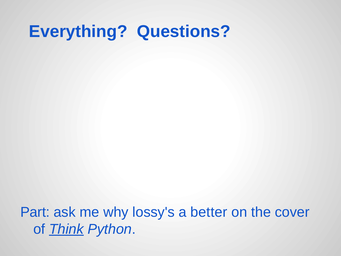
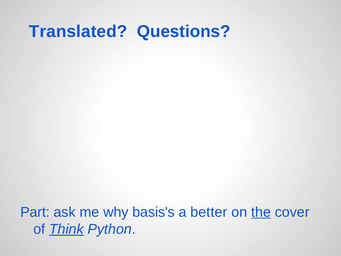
Everything: Everything -> Translated
lossy's: lossy's -> basis's
the underline: none -> present
